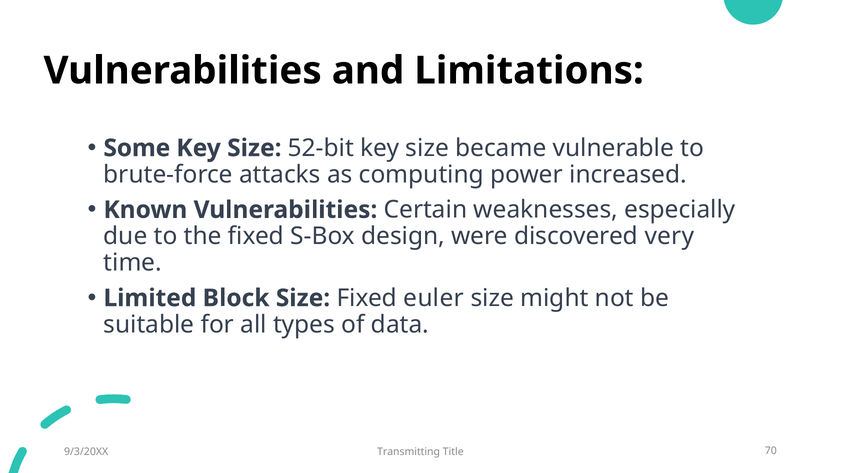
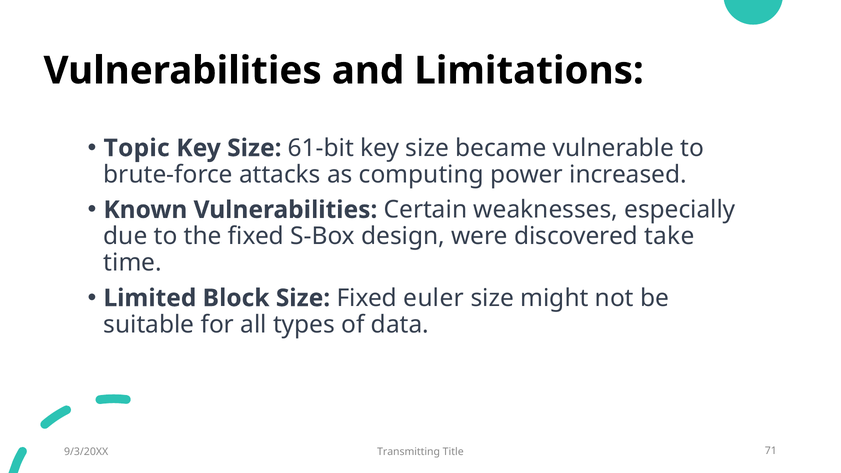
Some: Some -> Topic
52-bit: 52-bit -> 61-bit
very: very -> take
70: 70 -> 71
